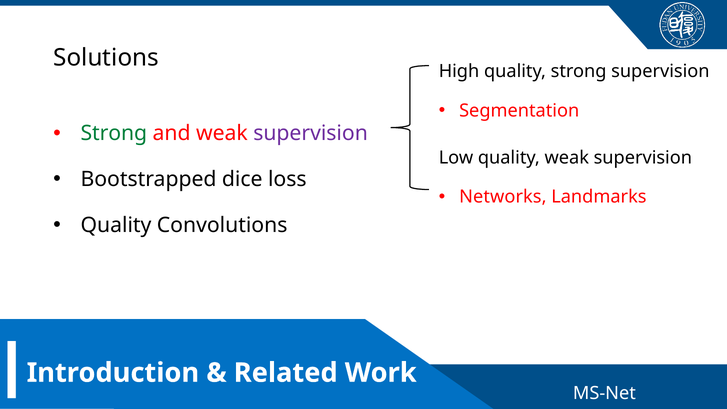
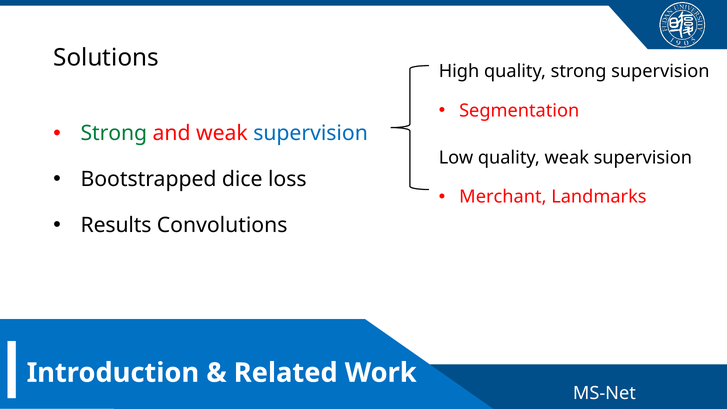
supervision at (311, 133) colour: purple -> blue
Networks: Networks -> Merchant
Quality at (116, 225): Quality -> Results
